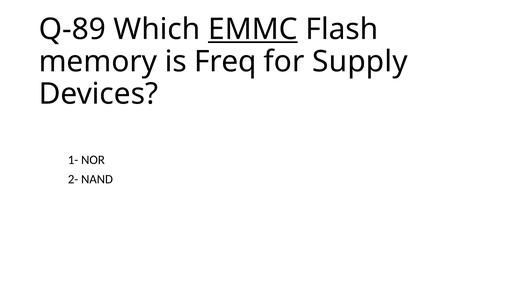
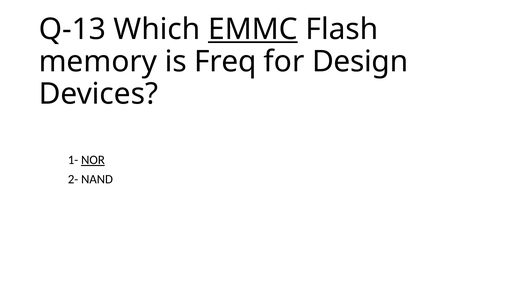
Q-89: Q-89 -> Q-13
Supply: Supply -> Design
NOR underline: none -> present
